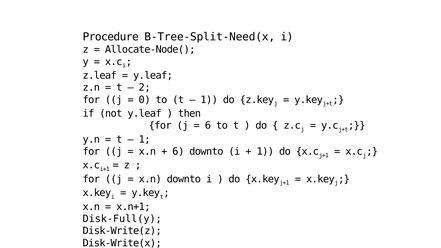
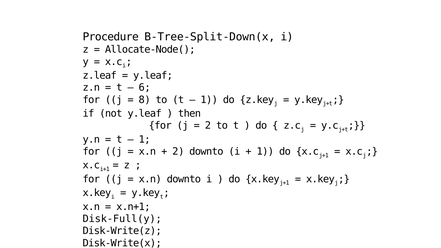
B-Tree-Split-Need(x: B-Tree-Split-Need(x -> B-Tree-Split-Down(x
2: 2 -> 6
0: 0 -> 8
6 at (208, 126): 6 -> 2
6 at (178, 152): 6 -> 2
